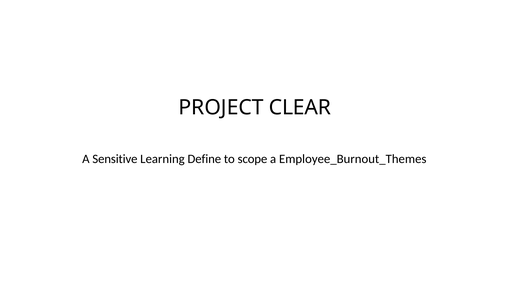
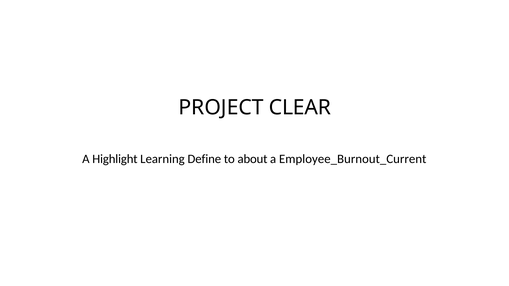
Sensitive: Sensitive -> Highlight
scope: scope -> about
Employee_Burnout_Themes: Employee_Burnout_Themes -> Employee_Burnout_Current
